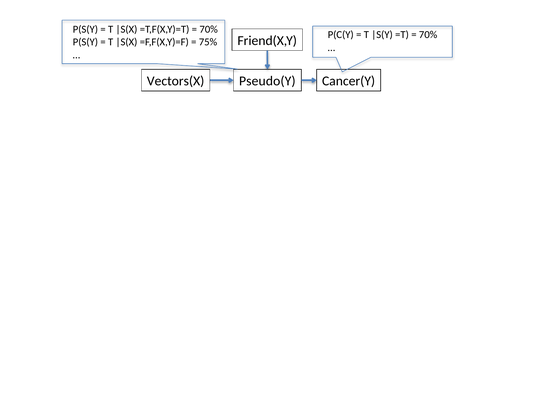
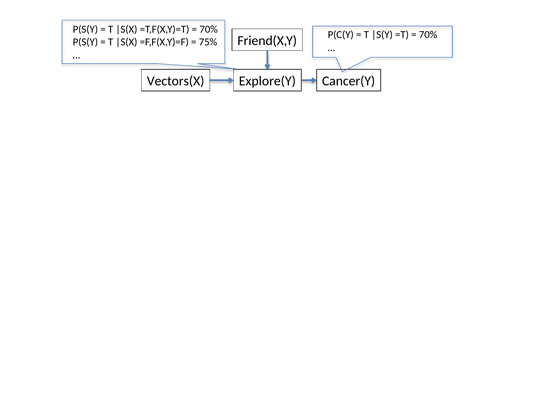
Pseudo(Y: Pseudo(Y -> Explore(Y
